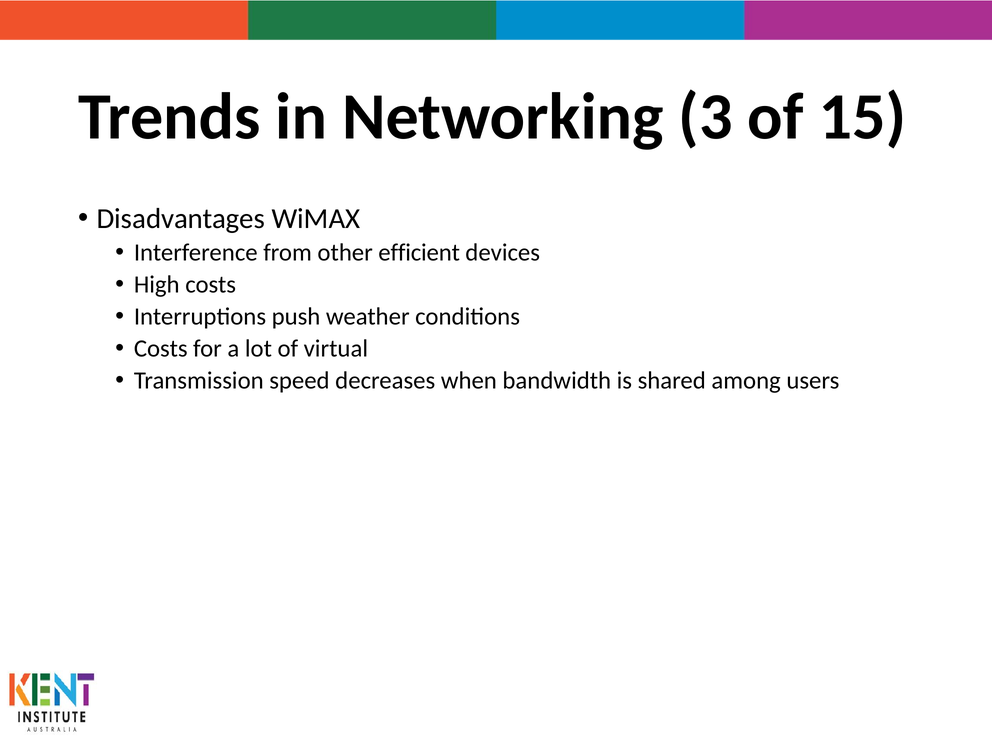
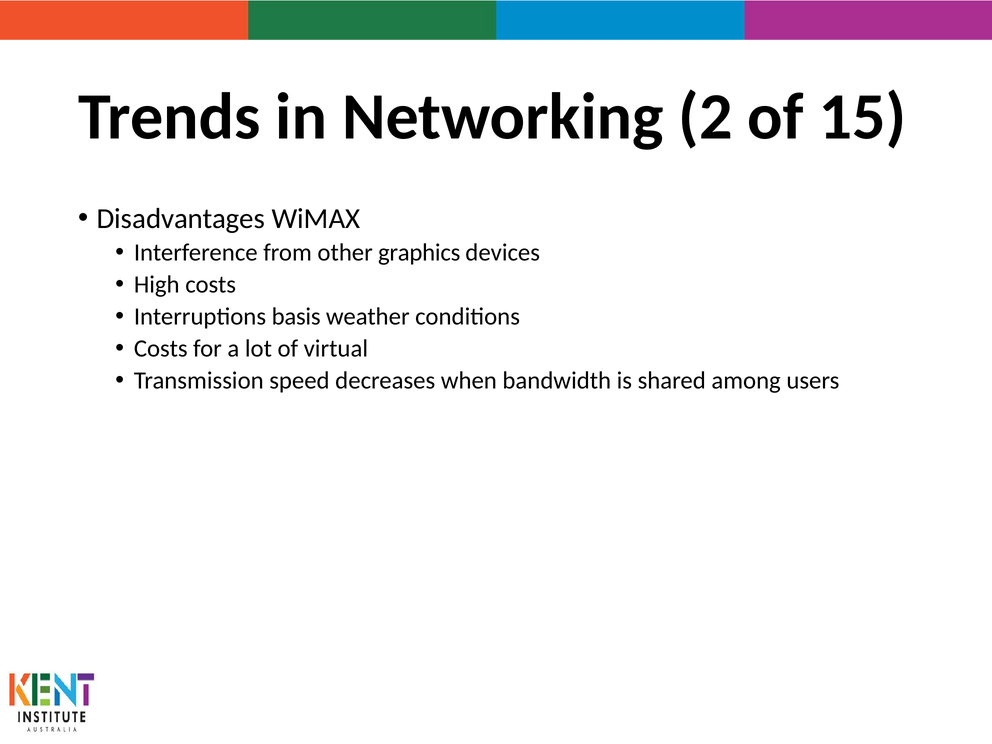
3: 3 -> 2
efficient: efficient -> graphics
push: push -> basis
